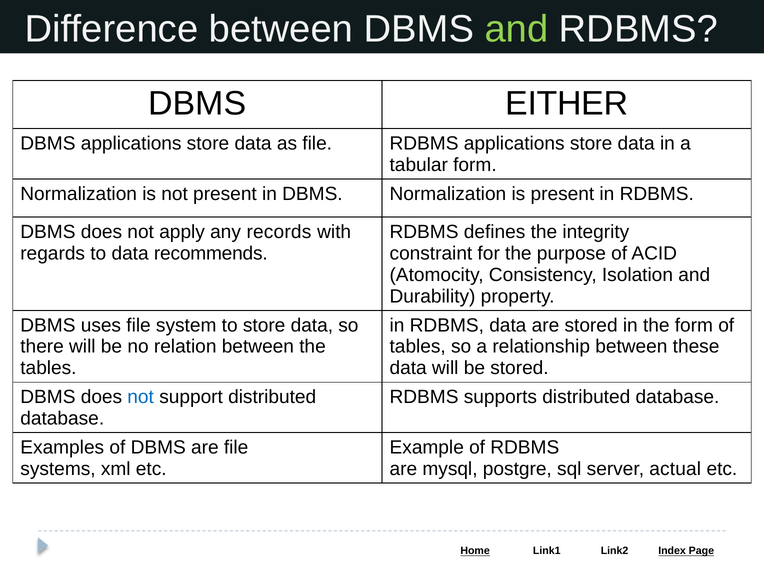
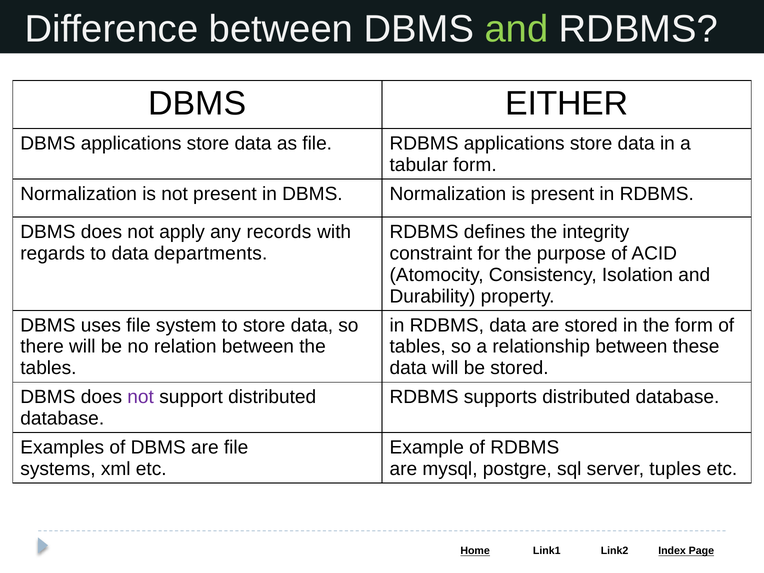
recommends: recommends -> departments
not at (141, 397) colour: blue -> purple
actual: actual -> tuples
